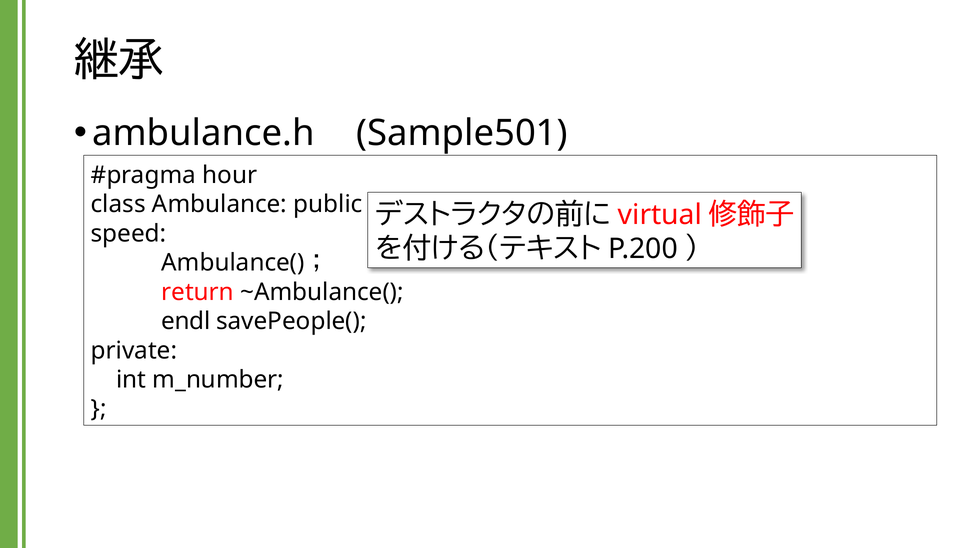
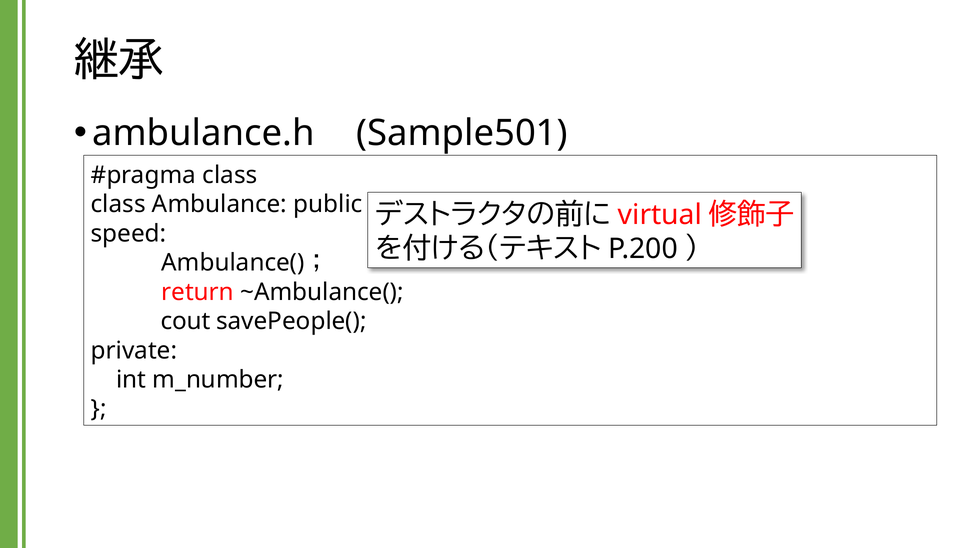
hour at (230, 175): hour -> class
endl: endl -> cout
